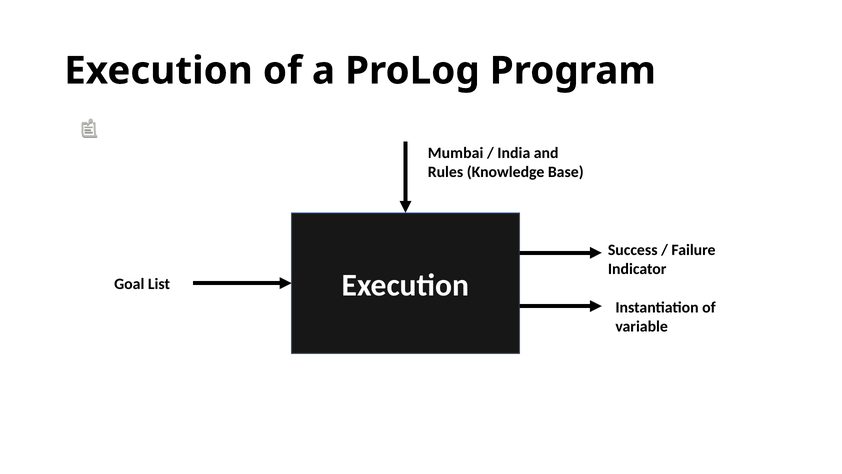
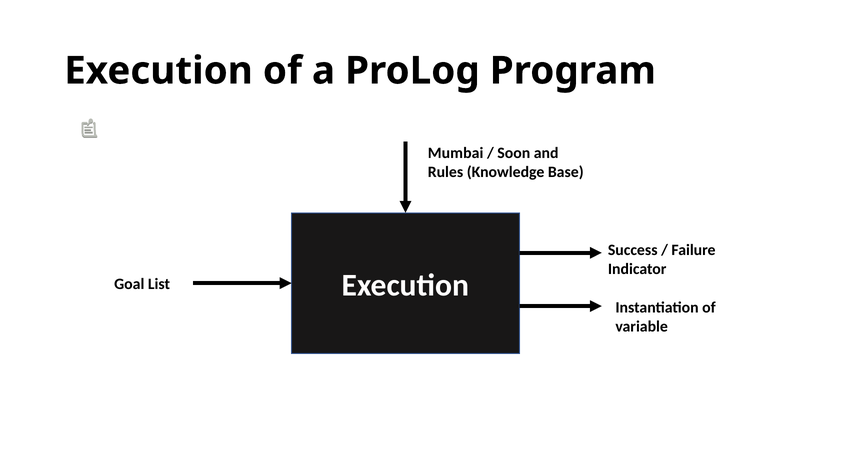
India: India -> Soon
